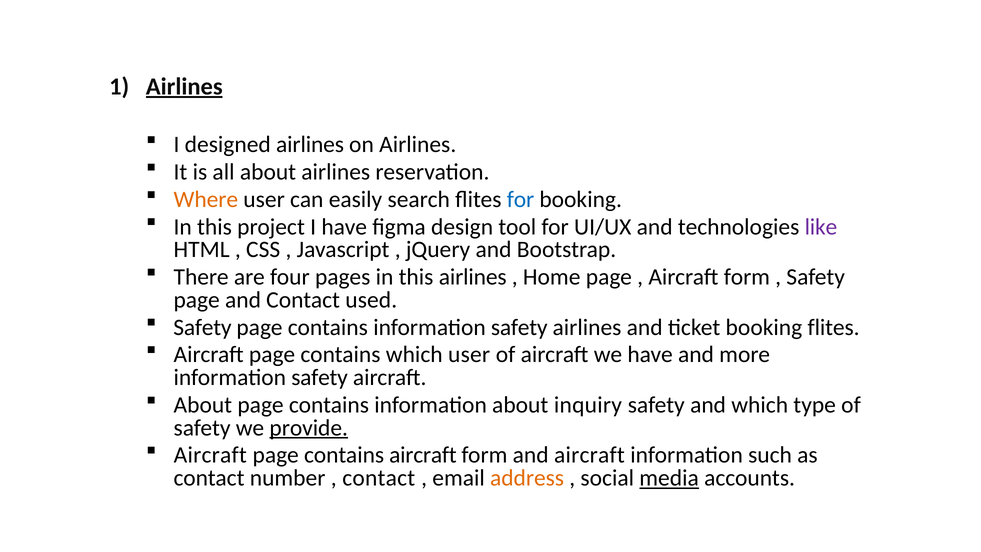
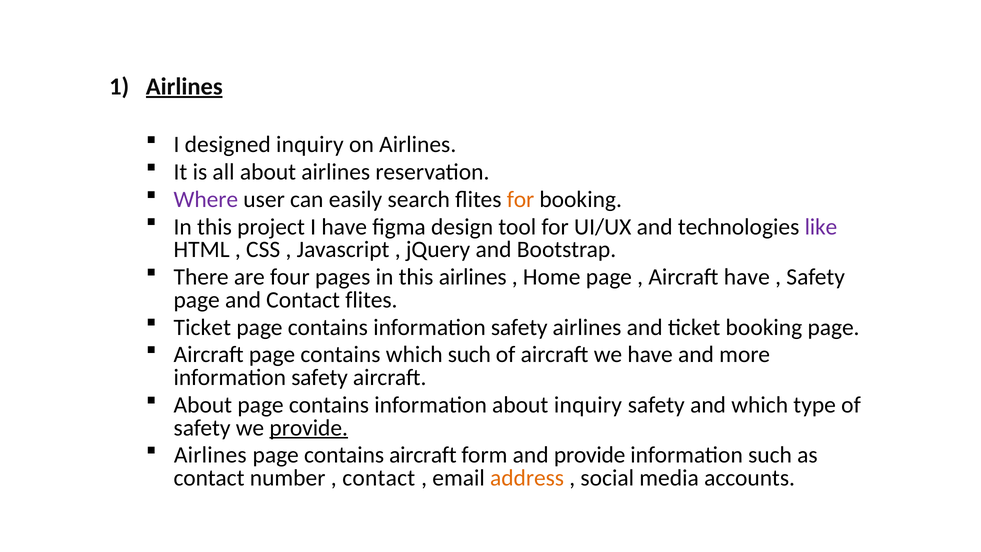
designed airlines: airlines -> inquiry
Where colour: orange -> purple
for at (521, 199) colour: blue -> orange
form at (747, 277): form -> have
Contact used: used -> flites
Safety at (202, 327): Safety -> Ticket
booking flites: flites -> page
which user: user -> such
Aircraft at (210, 455): Aircraft -> Airlines
and aircraft: aircraft -> provide
media underline: present -> none
